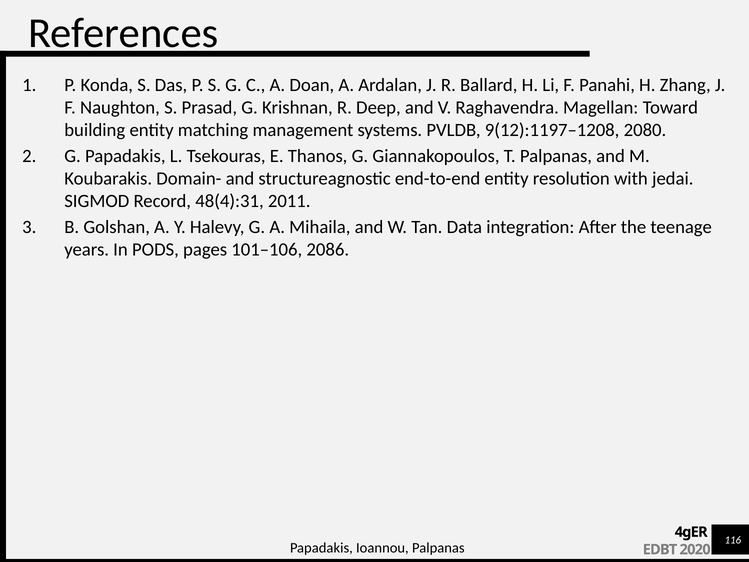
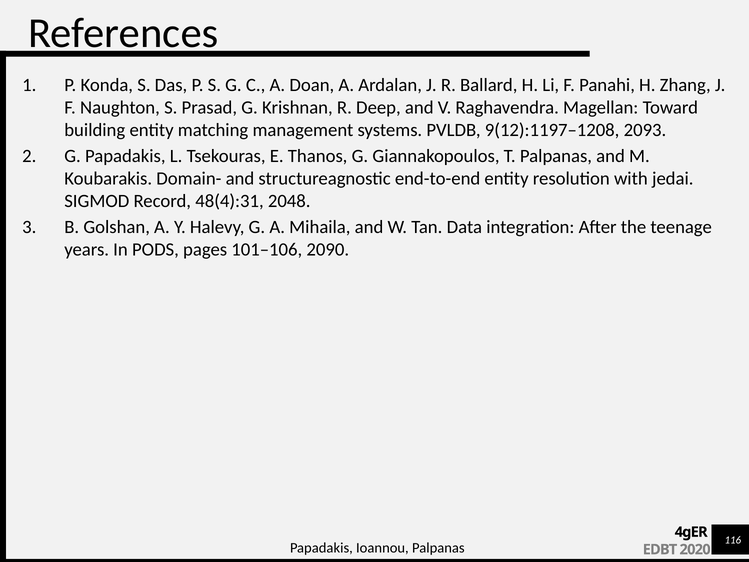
2080: 2080 -> 2093
2011: 2011 -> 2048
2086: 2086 -> 2090
